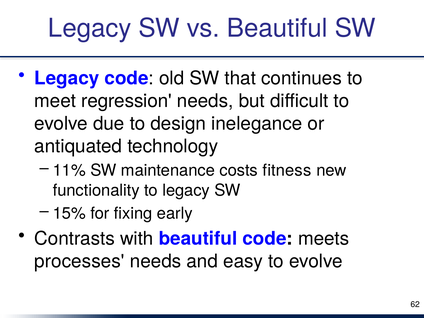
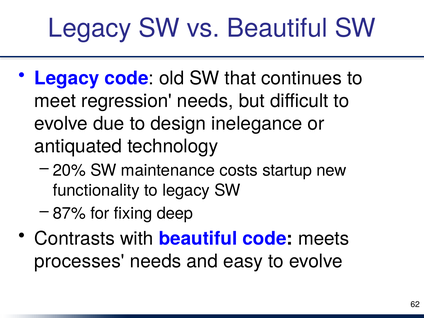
11%: 11% -> 20%
fitness: fitness -> startup
15%: 15% -> 87%
early: early -> deep
